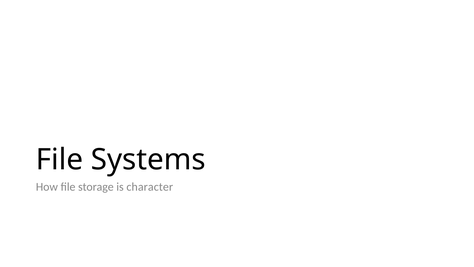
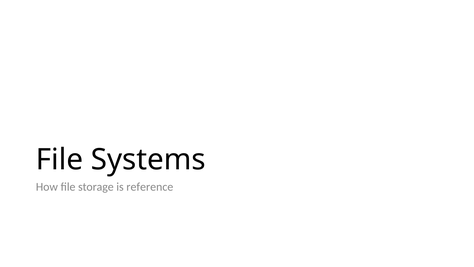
character: character -> reference
